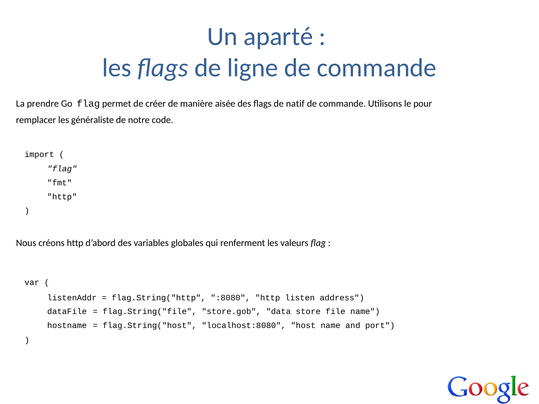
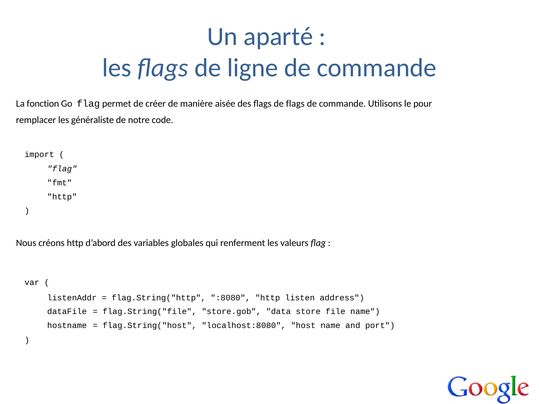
prendre: prendre -> fonction
de natif: natif -> flags
